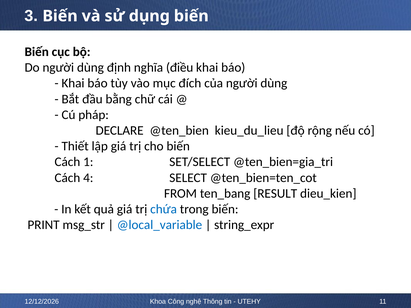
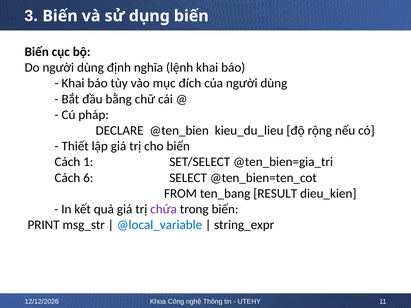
điều: điều -> lệnh
4: 4 -> 6
chứa colour: blue -> purple
